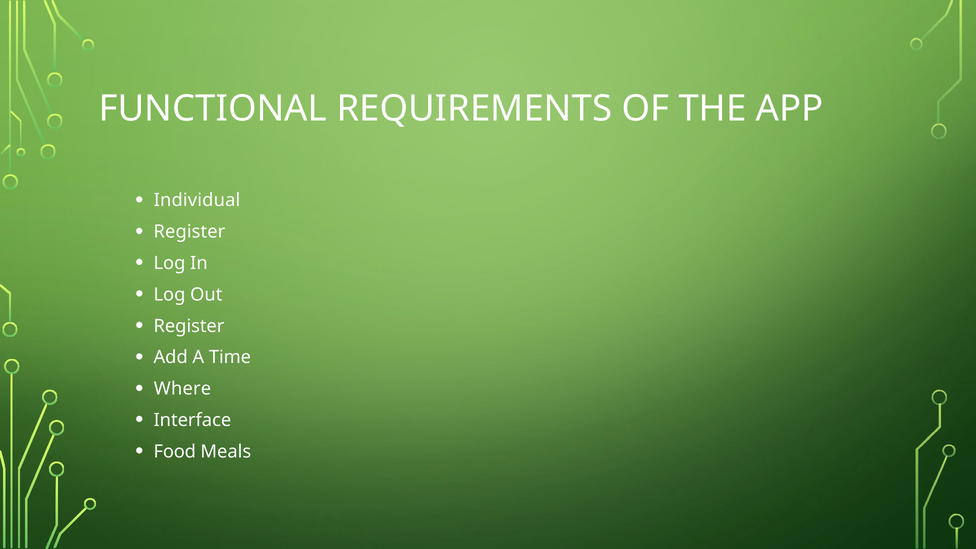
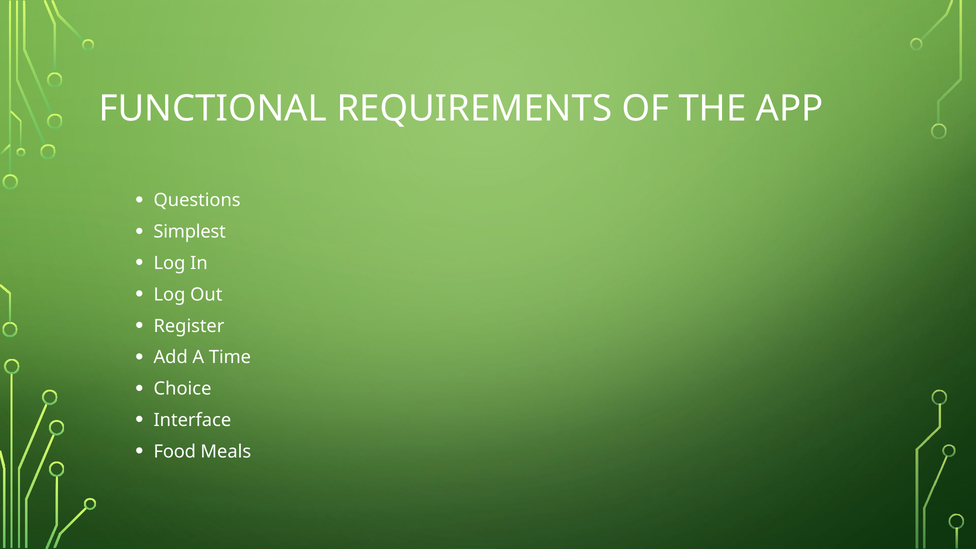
Individual: Individual -> Questions
Register at (189, 232): Register -> Simplest
Where: Where -> Choice
